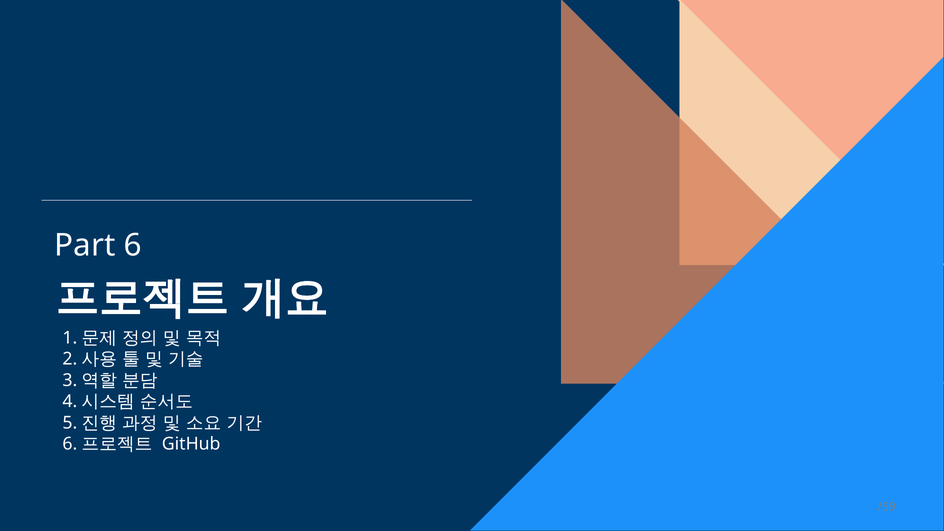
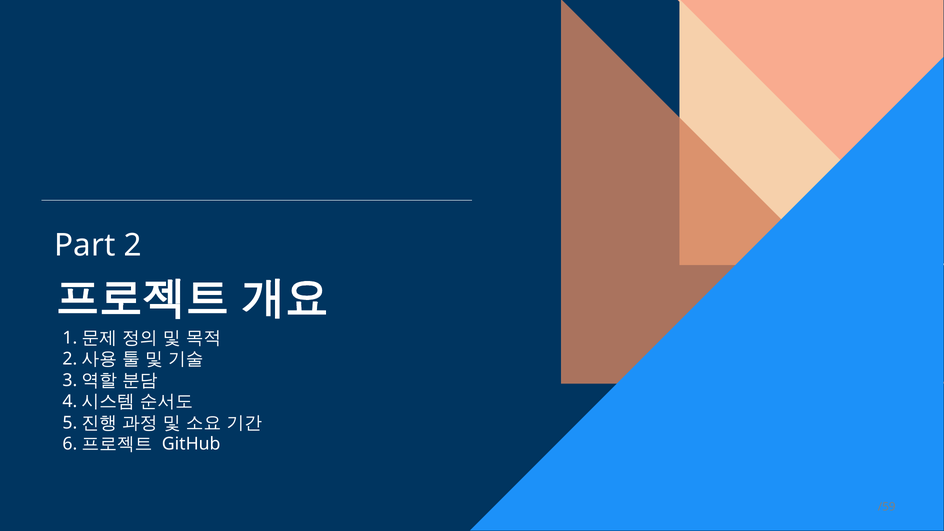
6: 6 -> 2
